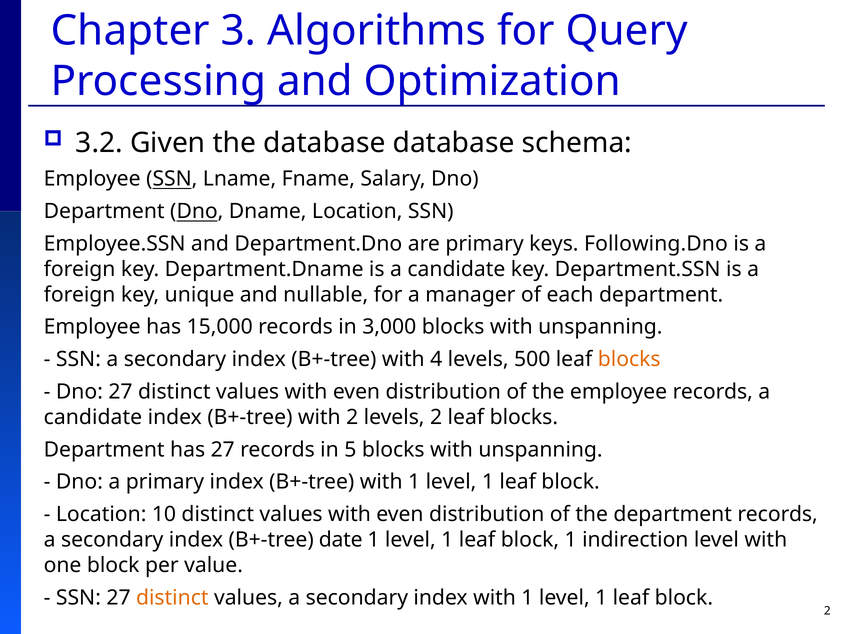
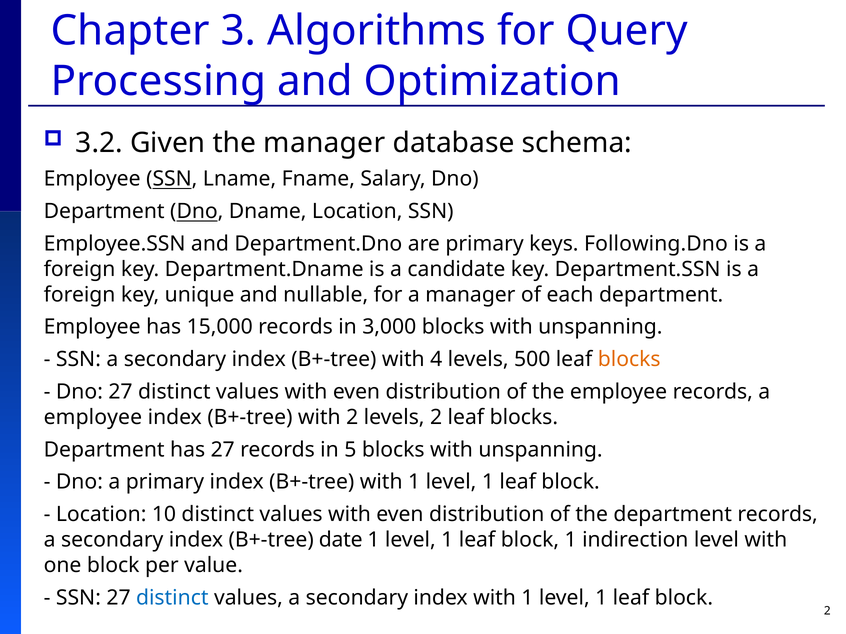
the database: database -> manager
candidate at (93, 417): candidate -> employee
distinct at (172, 598) colour: orange -> blue
